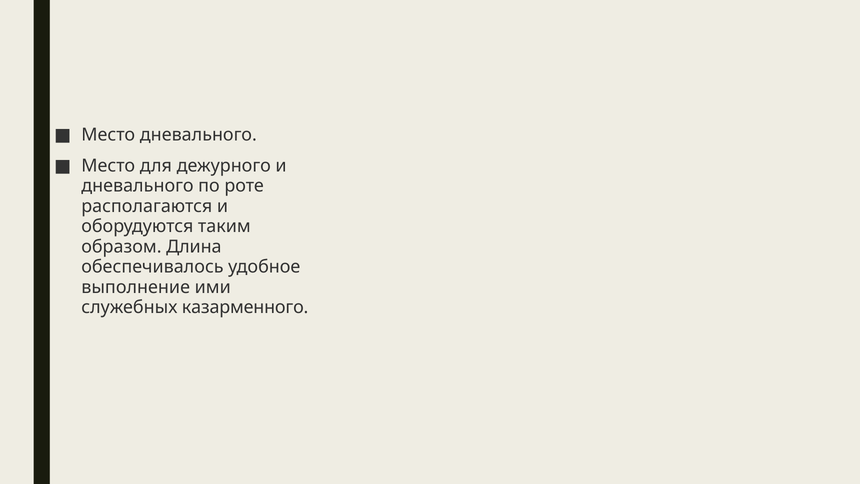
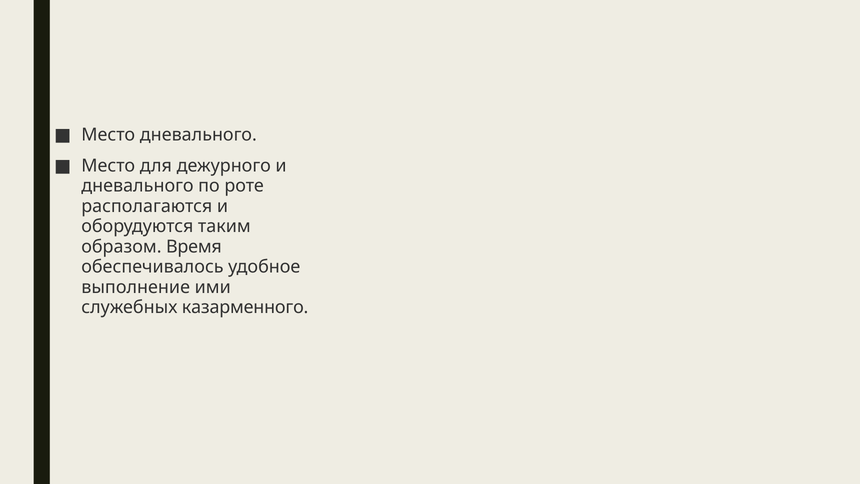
Длина: Длина -> Время
